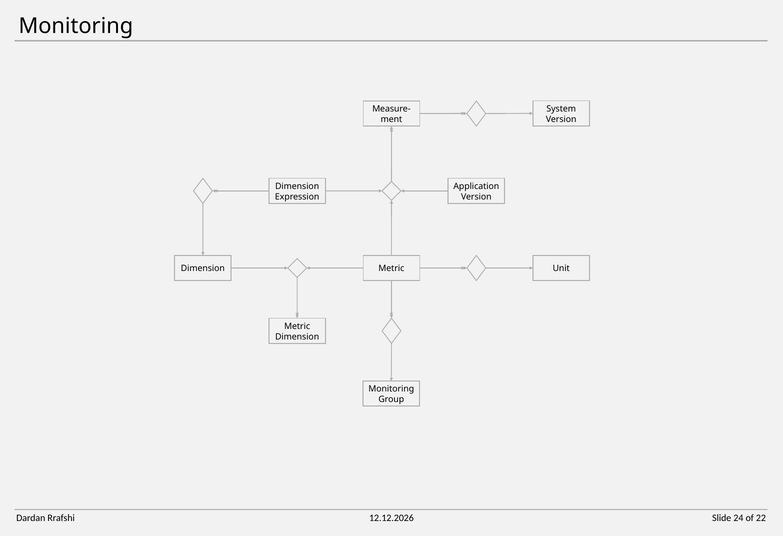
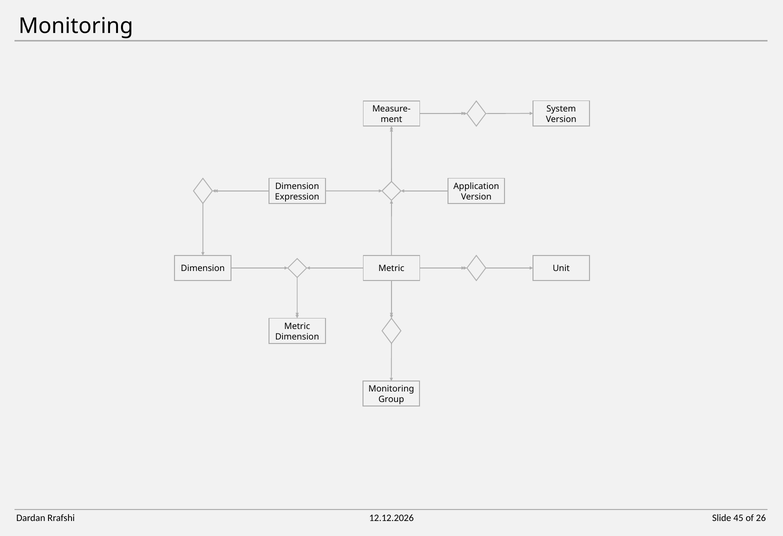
24: 24 -> 45
22: 22 -> 26
